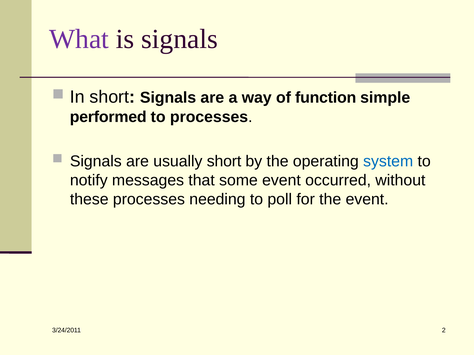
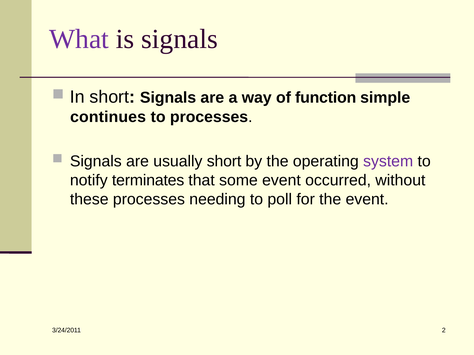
performed: performed -> continues
system colour: blue -> purple
messages: messages -> terminates
